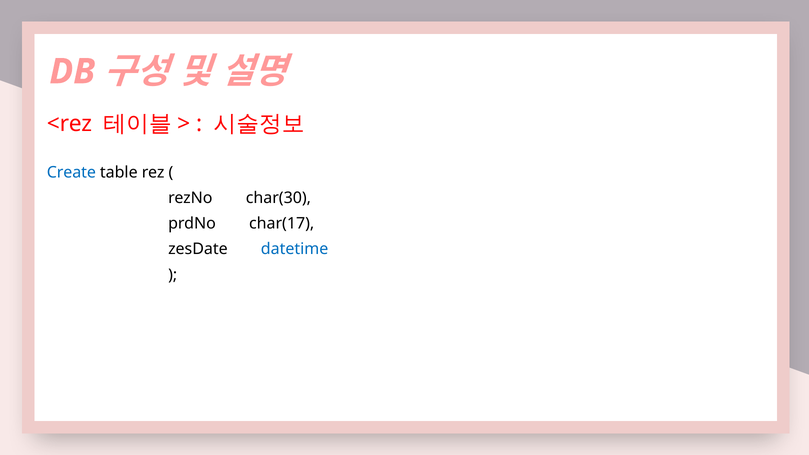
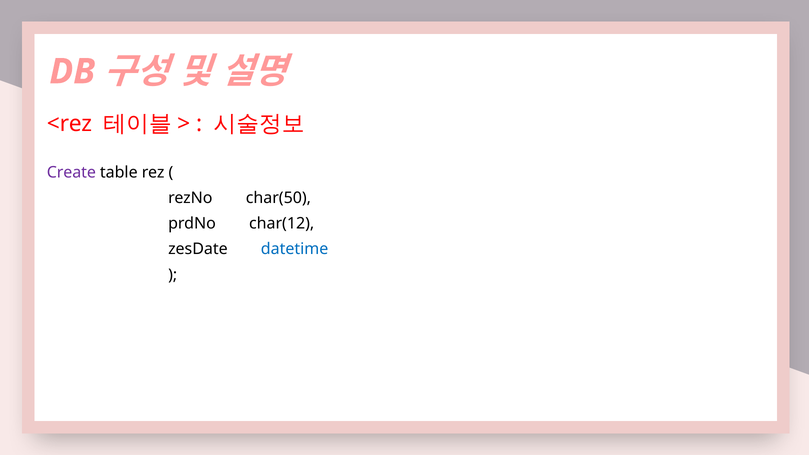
Create colour: blue -> purple
char(30: char(30 -> char(50
char(17: char(17 -> char(12
